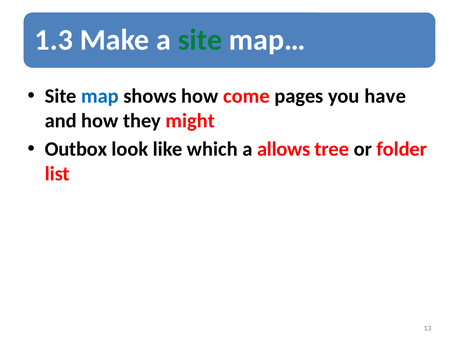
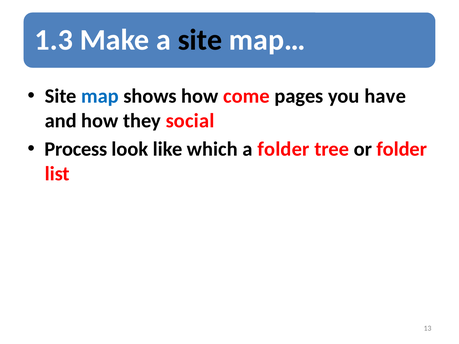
site at (200, 40) colour: green -> black
might: might -> social
Outbox: Outbox -> Process
a allows: allows -> folder
